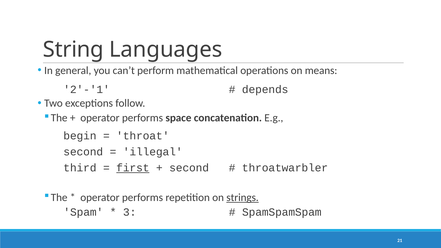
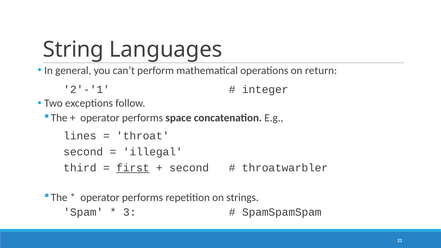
means: means -> return
depends: depends -> integer
begin: begin -> lines
strings underline: present -> none
